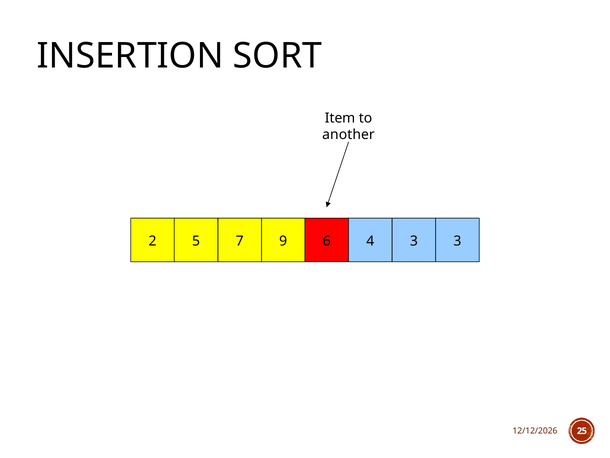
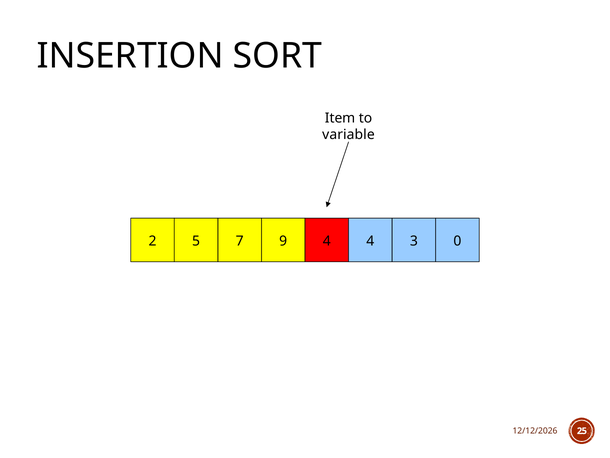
another: another -> variable
5 6: 6 -> 4
3 3: 3 -> 0
